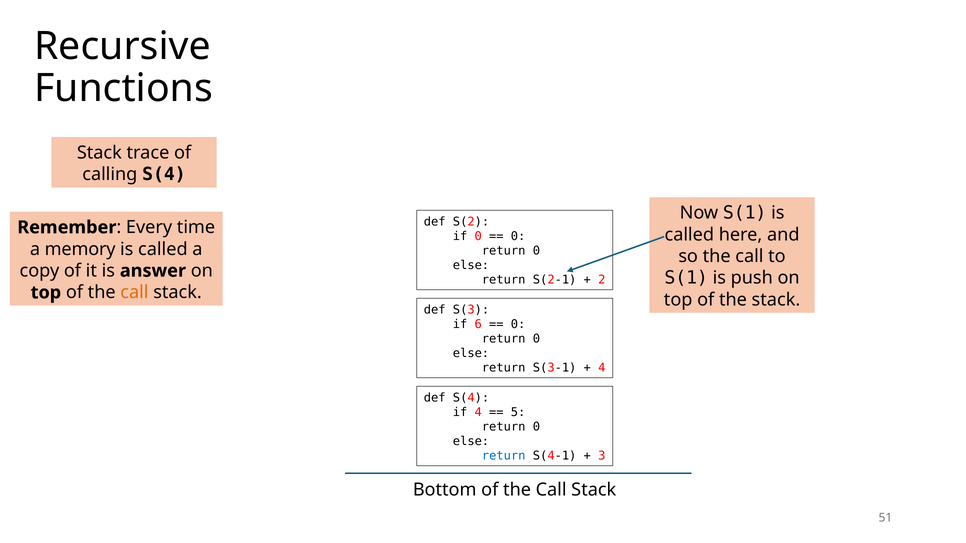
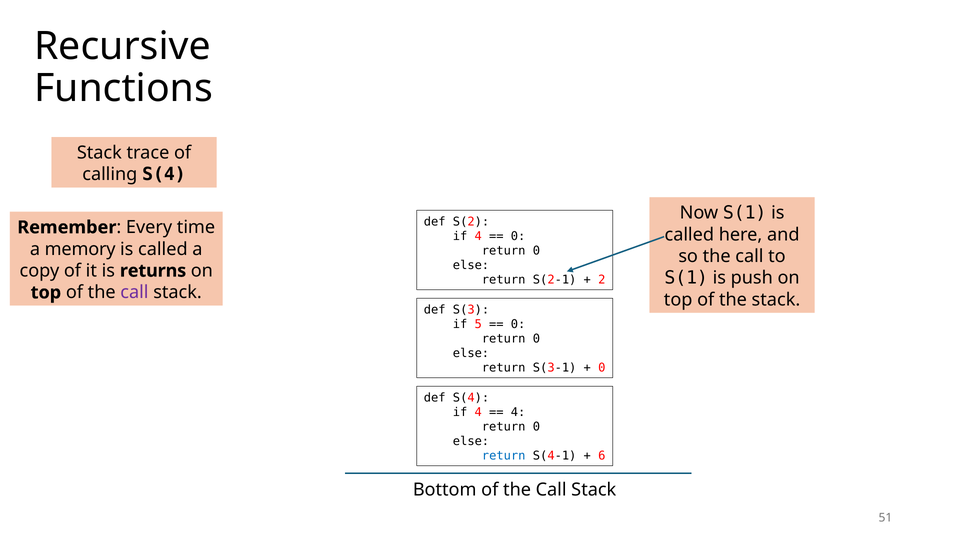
0 at (478, 237): 0 -> 4
answer: answer -> returns
call at (134, 293) colour: orange -> purple
6: 6 -> 5
4 at (602, 368): 4 -> 0
5 at (518, 413): 5 -> 4
3: 3 -> 6
